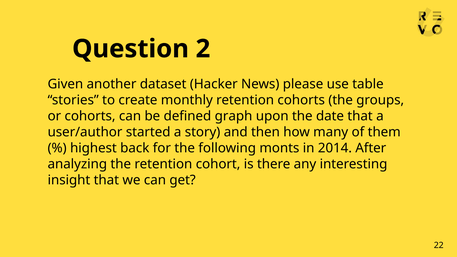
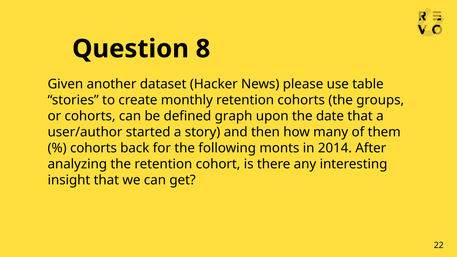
2: 2 -> 8
highest at (93, 148): highest -> cohorts
